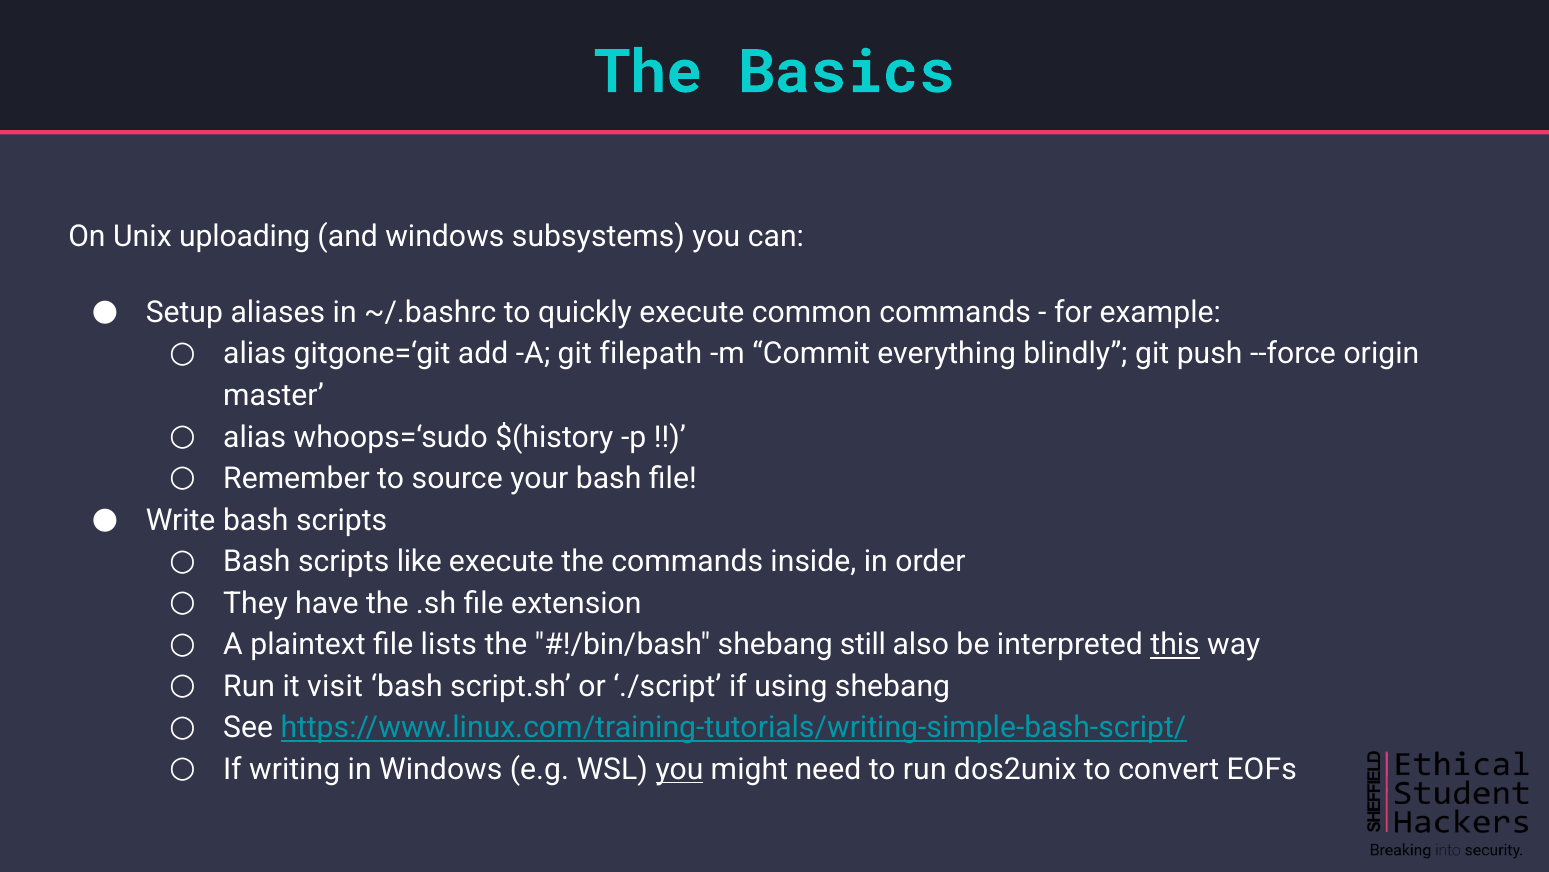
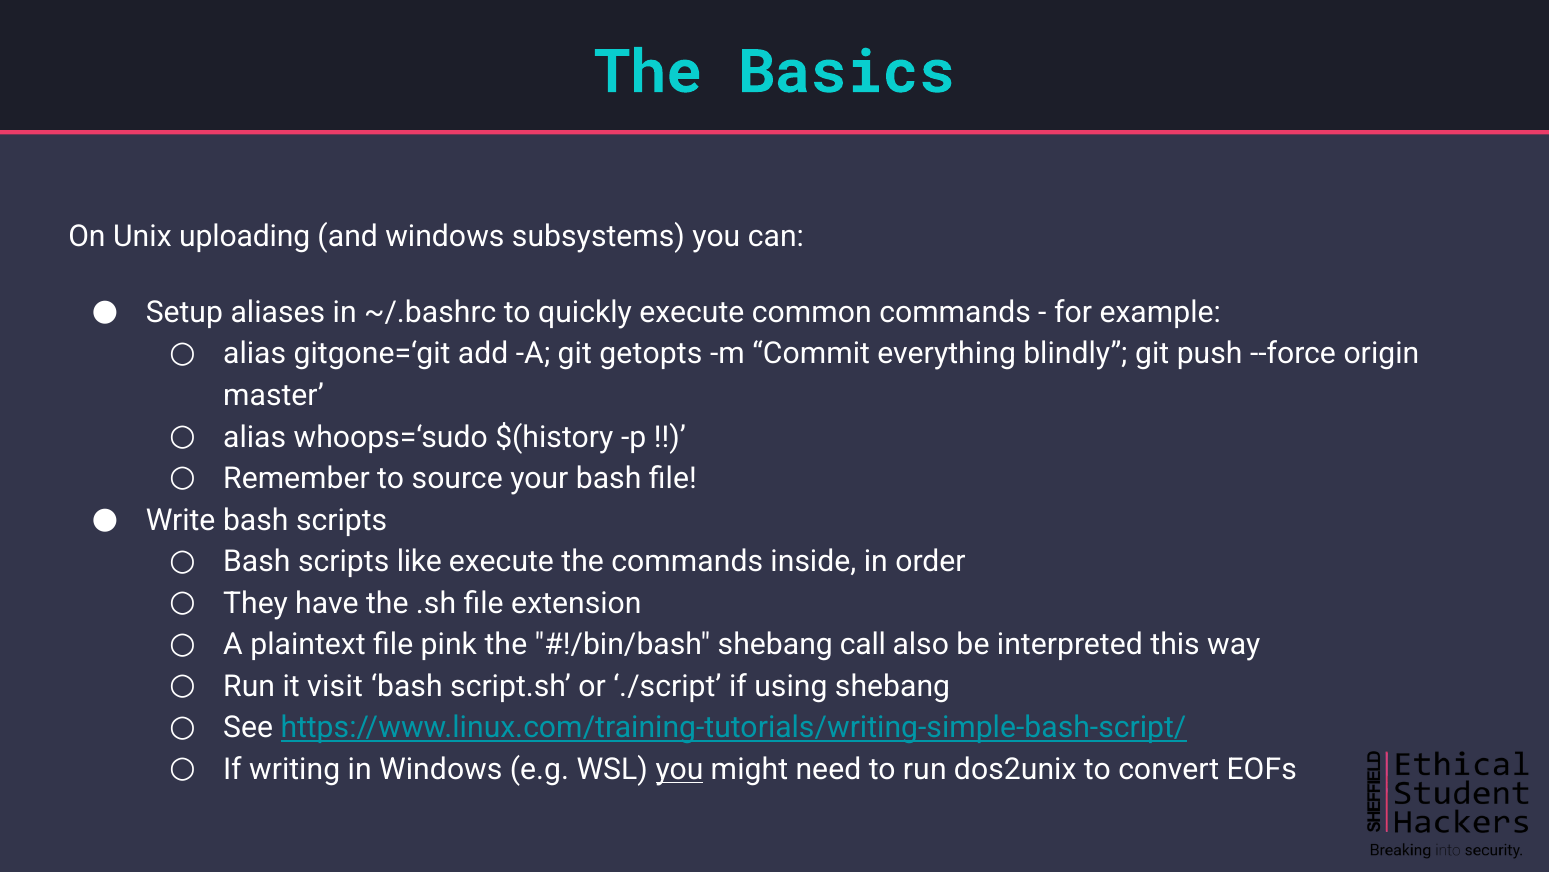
filepath: filepath -> getopts
lists: lists -> pink
still: still -> call
this underline: present -> none
